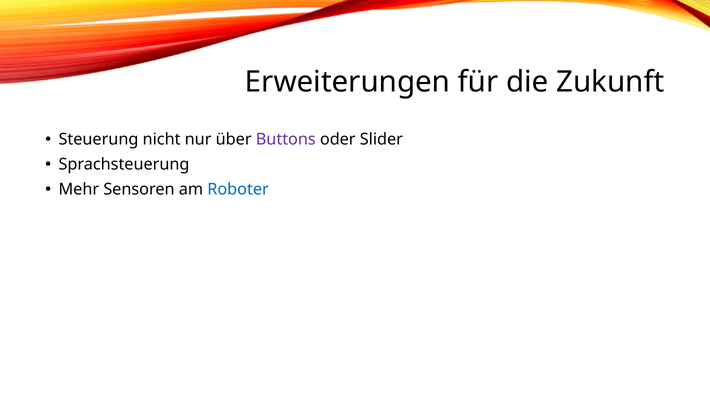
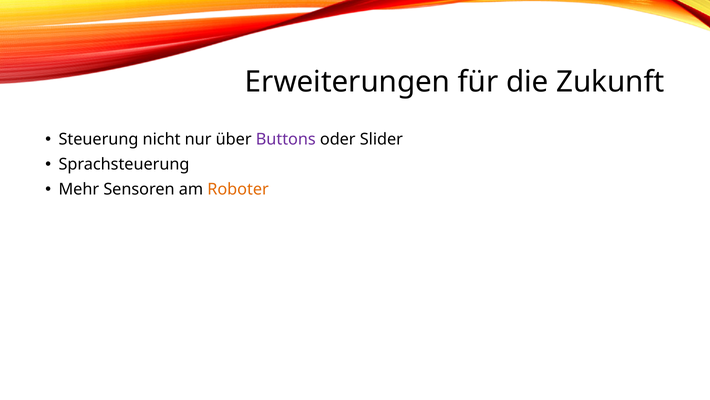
Roboter colour: blue -> orange
